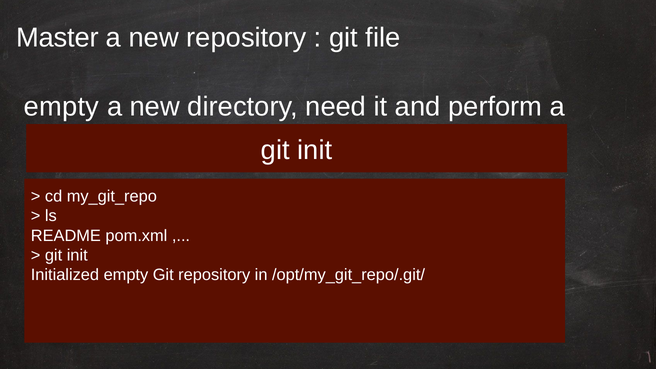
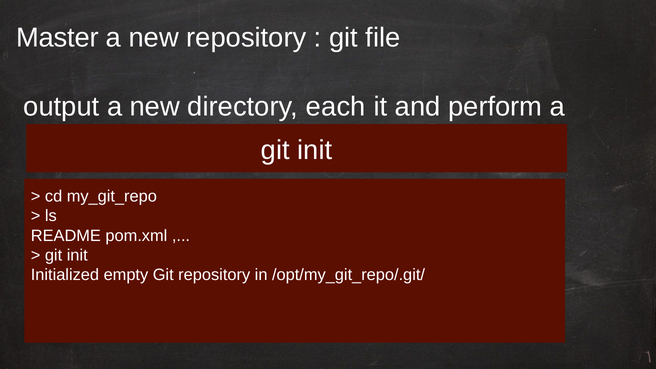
empty at (61, 107): empty -> output
need: need -> each
